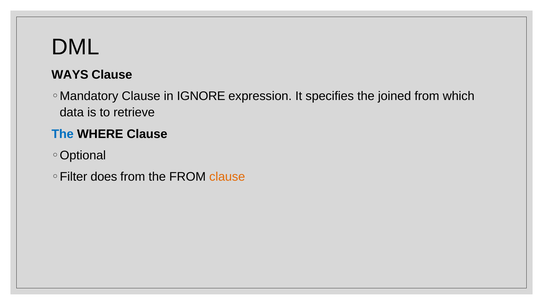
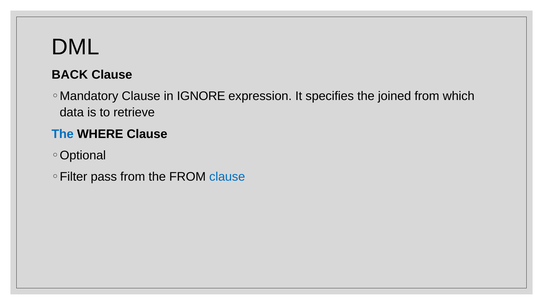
WAYS: WAYS -> BACK
does: does -> pass
clause at (227, 177) colour: orange -> blue
